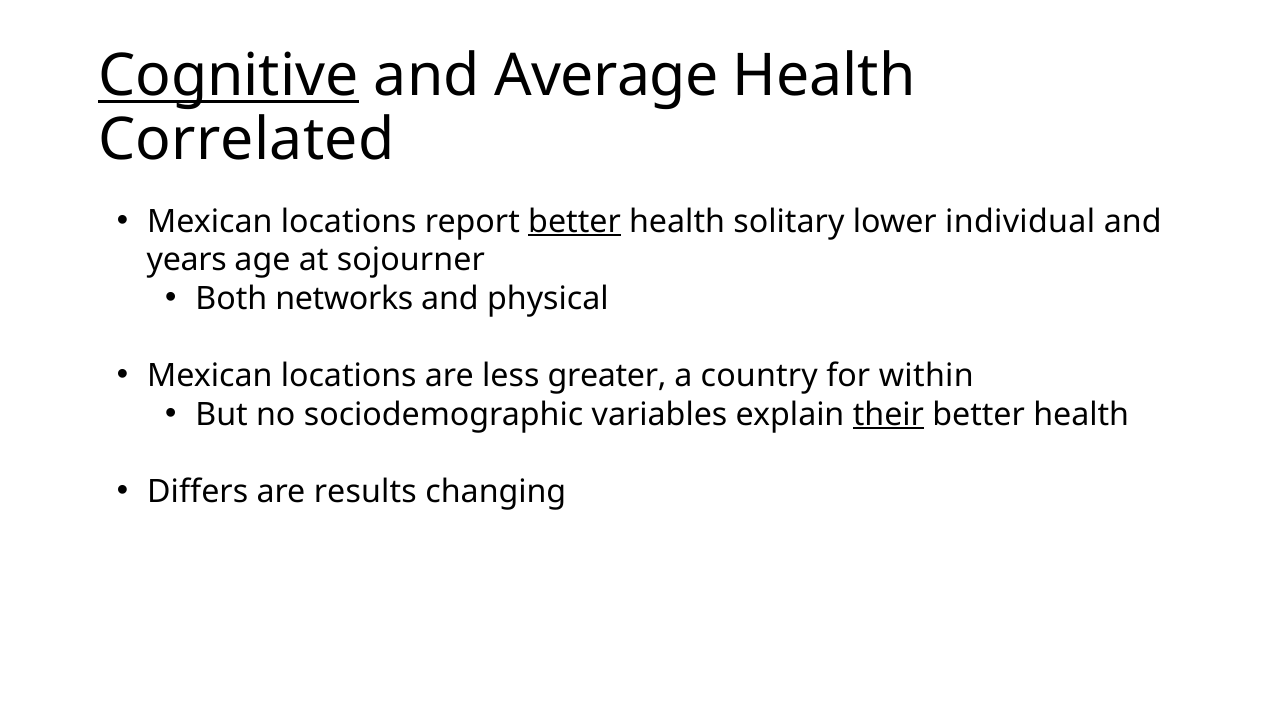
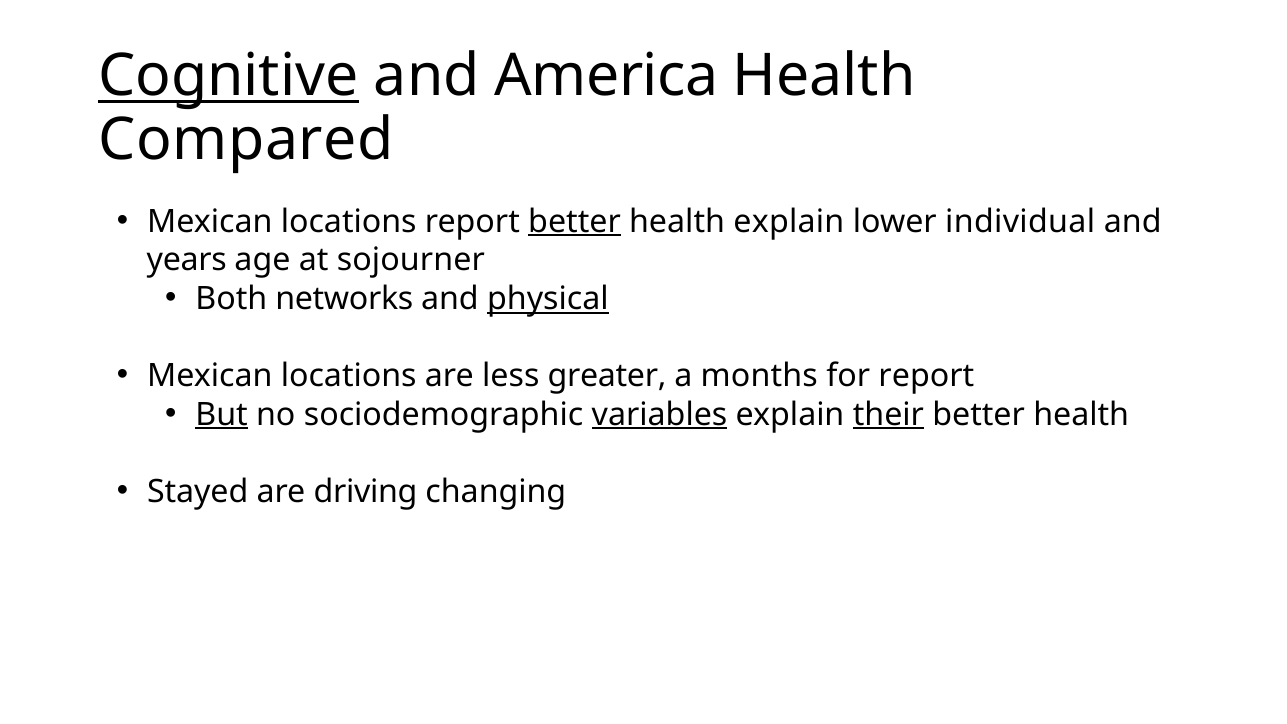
Average: Average -> America
Correlated: Correlated -> Compared
health solitary: solitary -> explain
physical underline: none -> present
country: country -> months
for within: within -> report
But underline: none -> present
variables underline: none -> present
Differs: Differs -> Stayed
results: results -> driving
